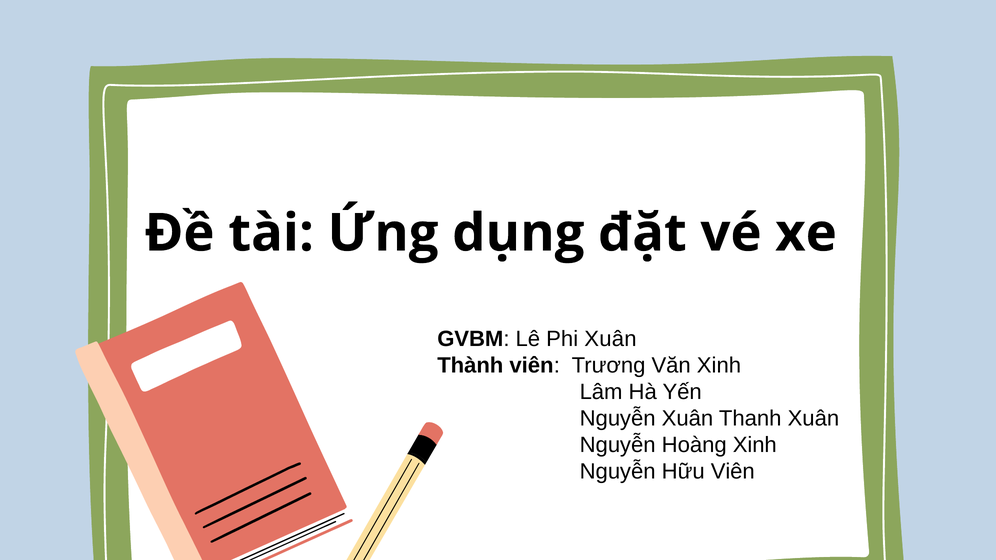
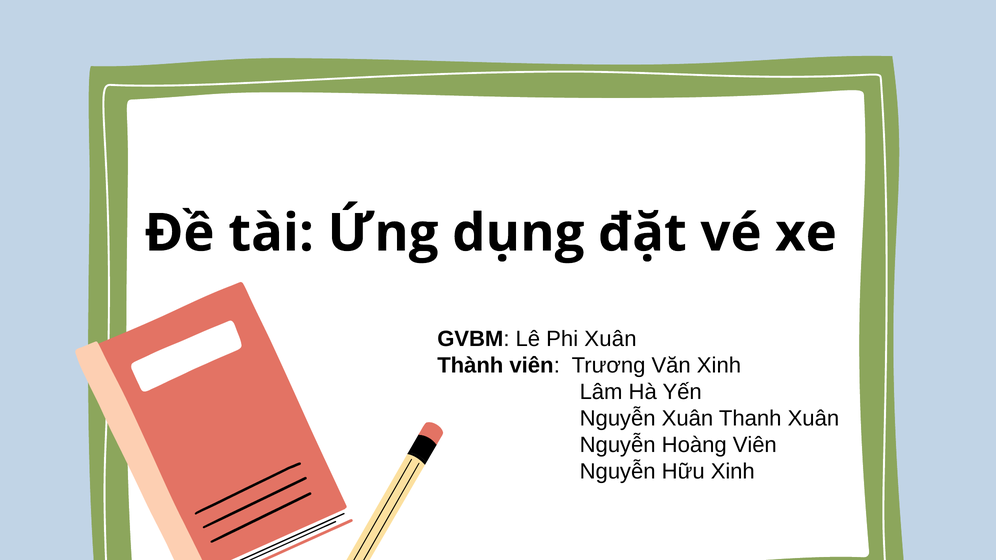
Hoàng Xinh: Xinh -> Viên
Hữu Viên: Viên -> Xinh
